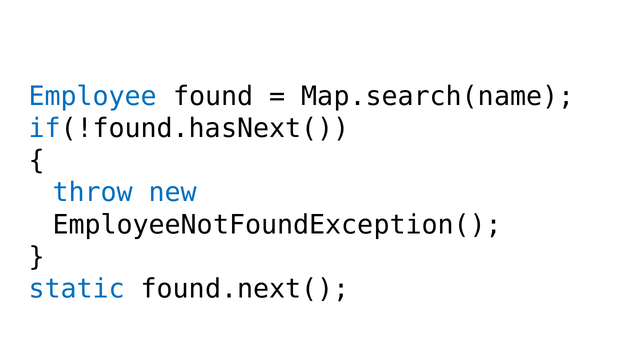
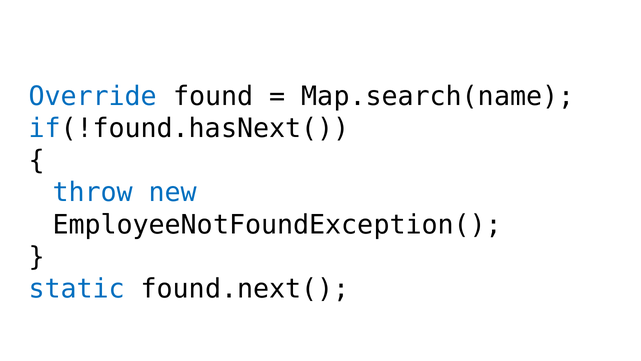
Employee: Employee -> Override
